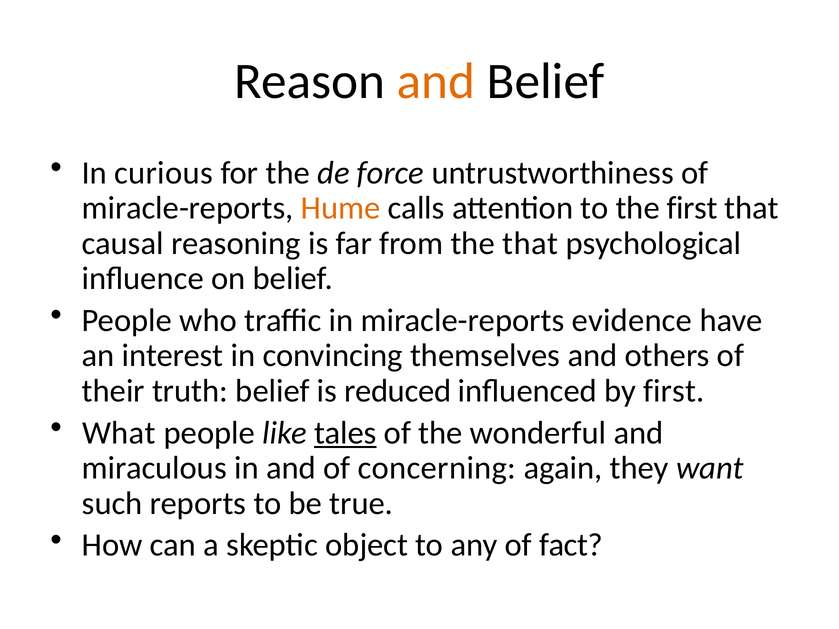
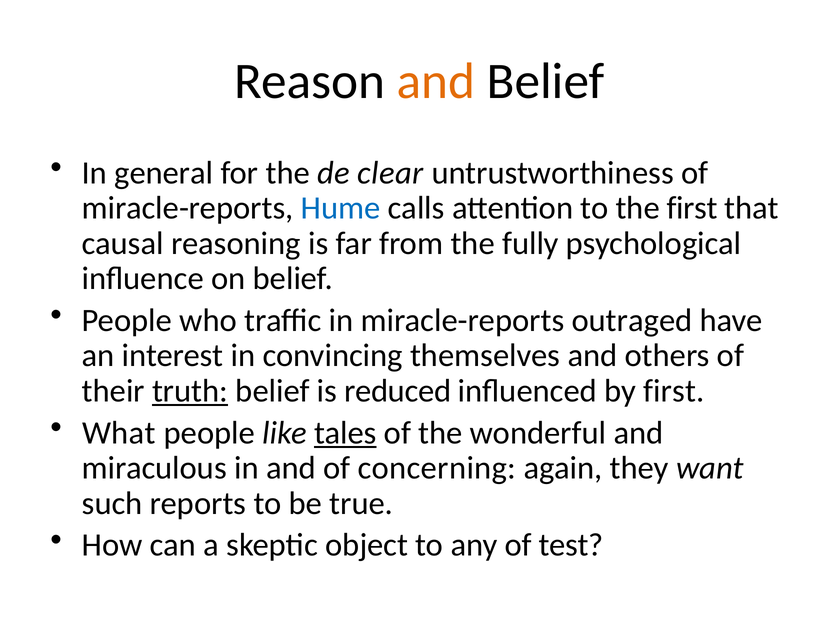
curious: curious -> general
force: force -> clear
Hume colour: orange -> blue
the that: that -> fully
evidence: evidence -> outraged
truth underline: none -> present
fact: fact -> test
